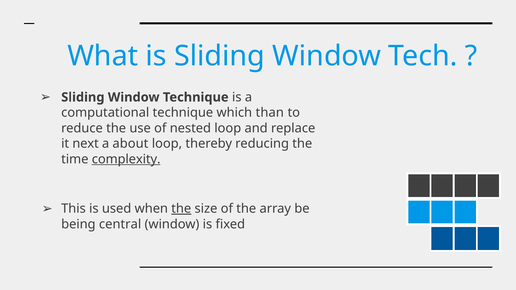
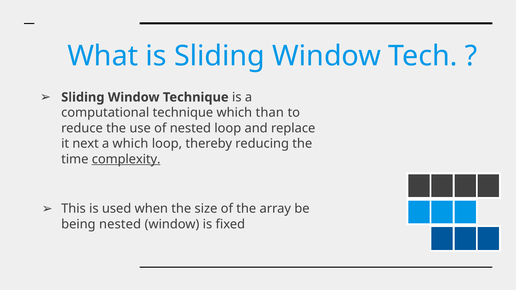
a about: about -> which
the at (181, 209) underline: present -> none
being central: central -> nested
